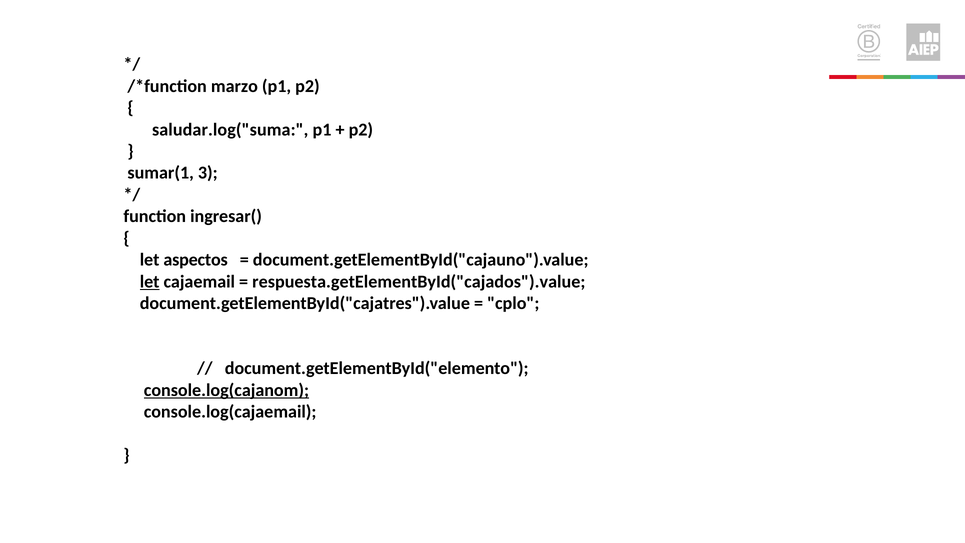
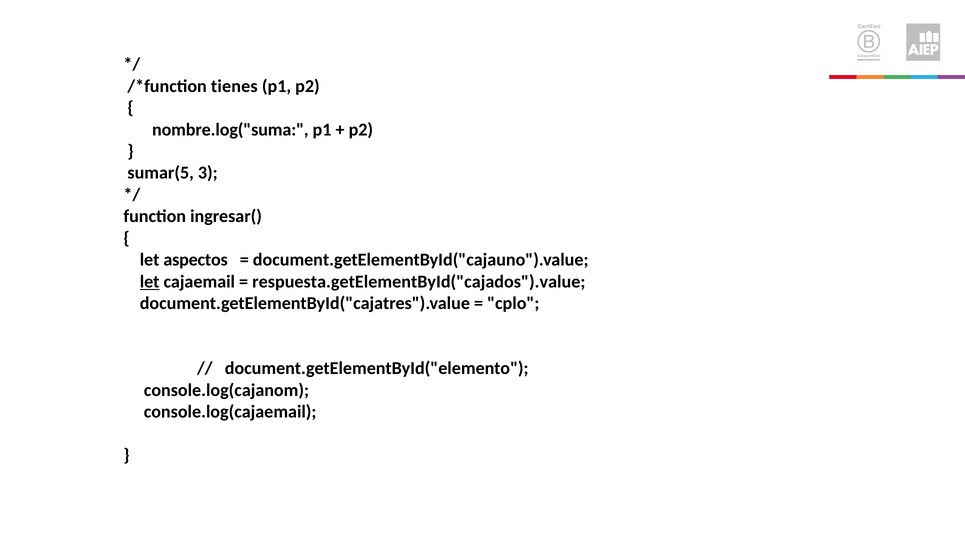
marzo: marzo -> tienes
saludar.log("suma: saludar.log("suma -> nombre.log("suma
sumar(1: sumar(1 -> sumar(5
console.log(cajanom underline: present -> none
